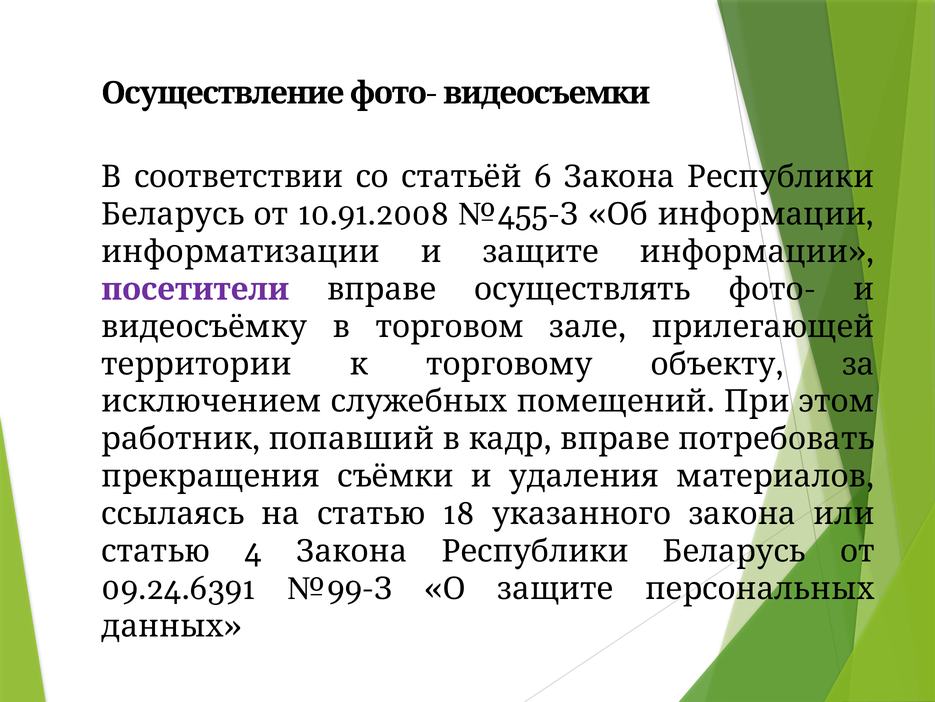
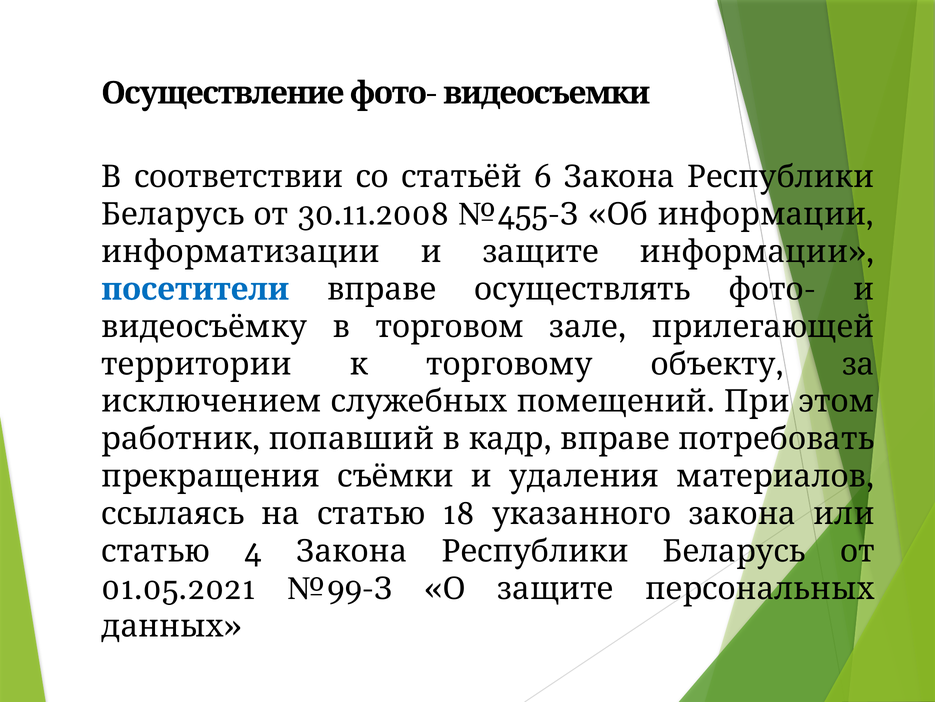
10.91.2008: 10.91.2008 -> 30.11.2008
посетители colour: purple -> blue
09.24.6391: 09.24.6391 -> 01.05.2021
